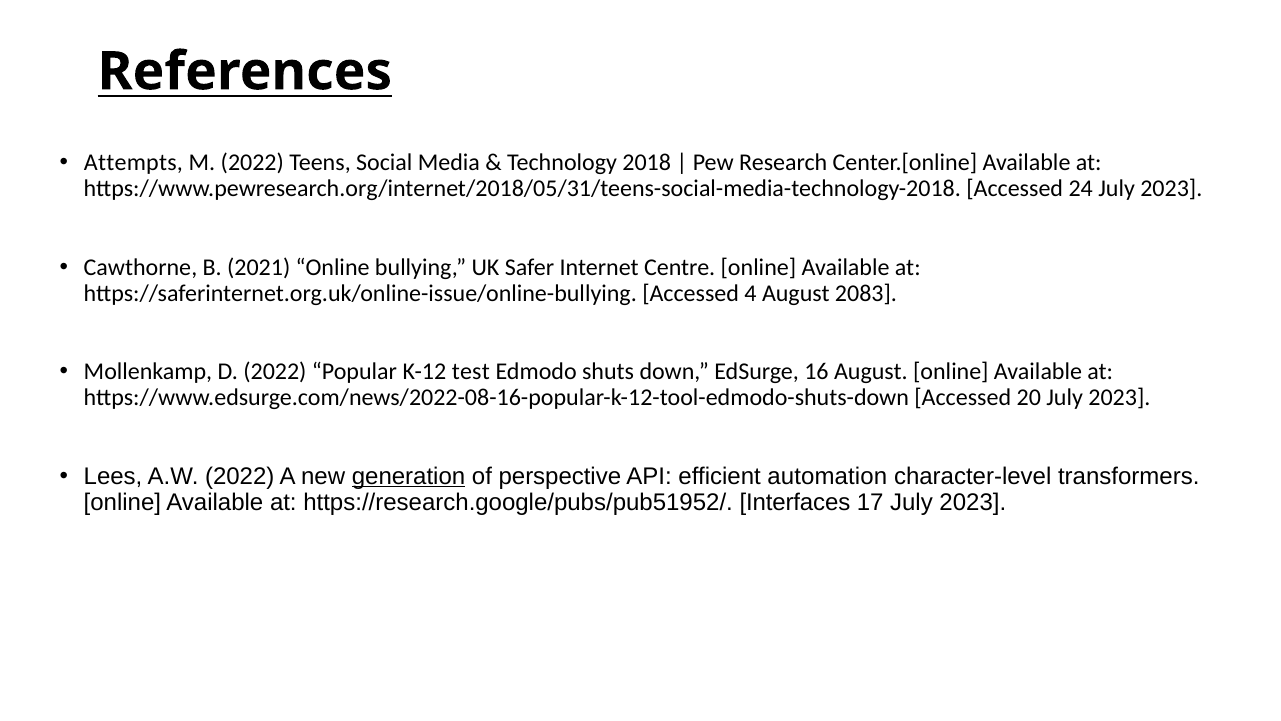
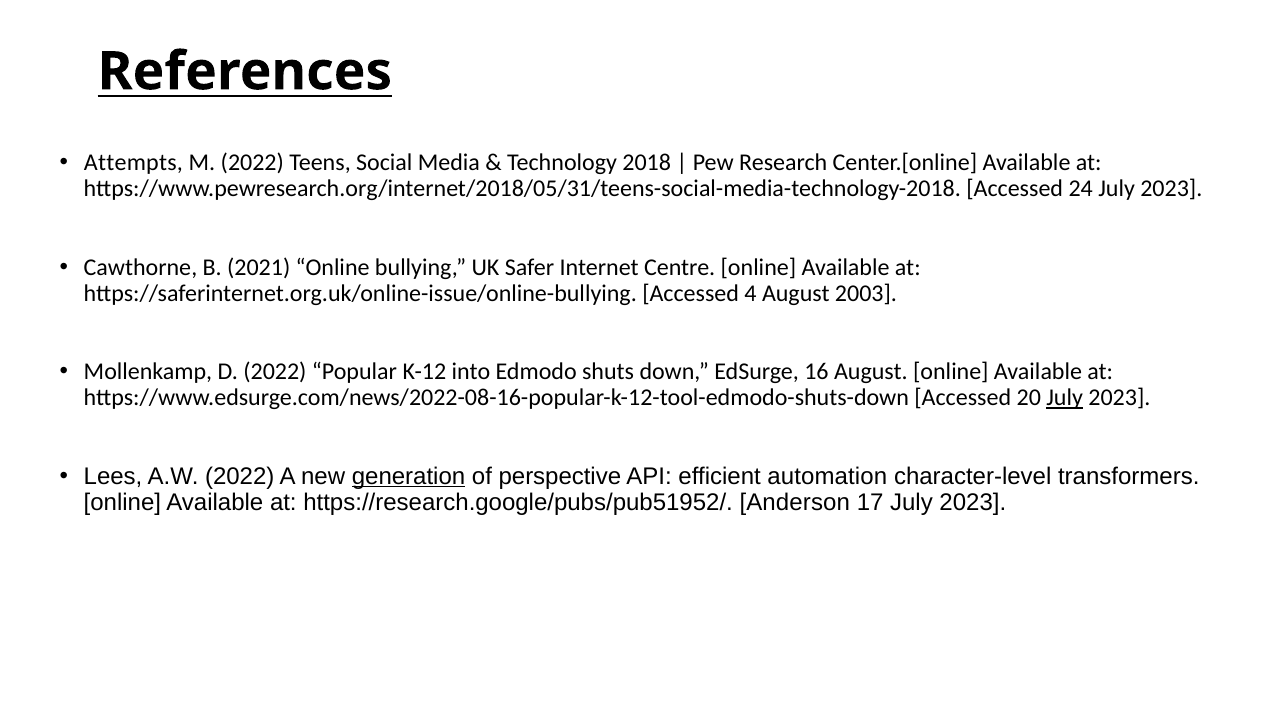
2083: 2083 -> 2003
test: test -> into
July at (1065, 397) underline: none -> present
Interfaces: Interfaces -> Anderson
